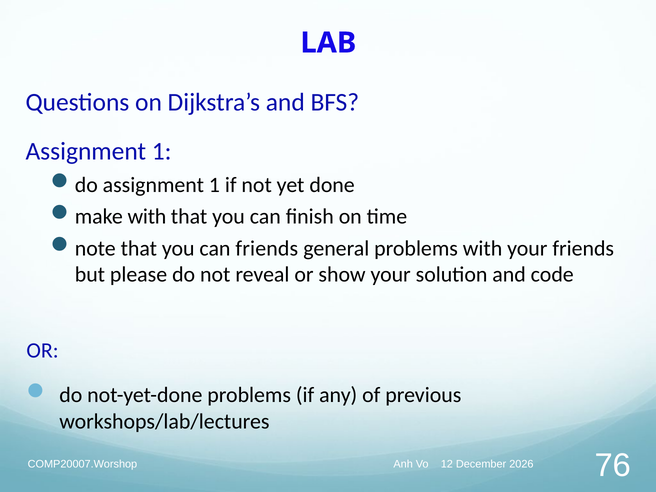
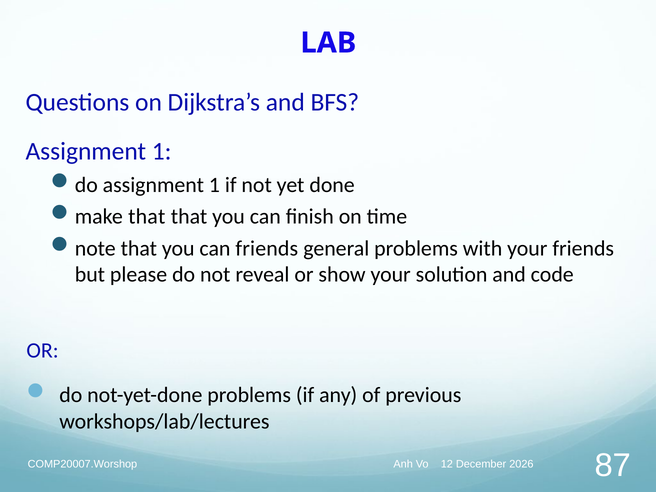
make with: with -> that
76: 76 -> 87
